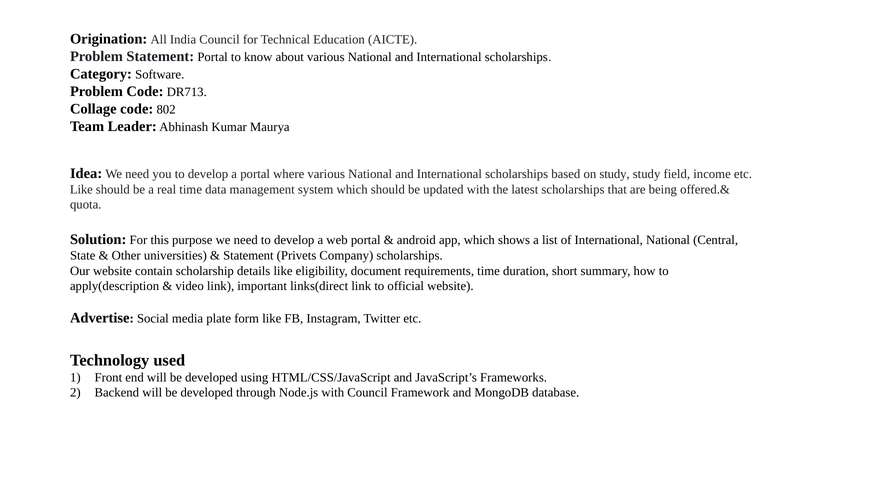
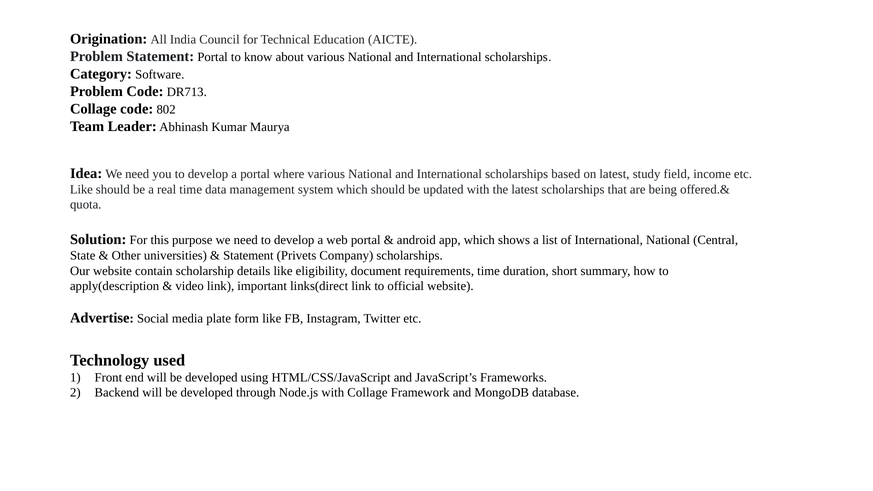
on study: study -> latest
with Council: Council -> Collage
